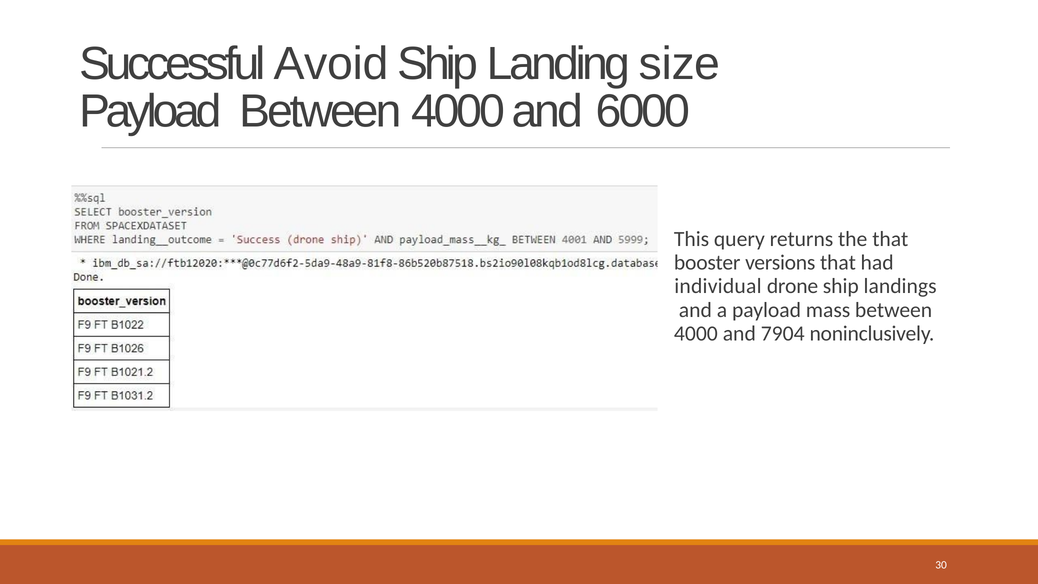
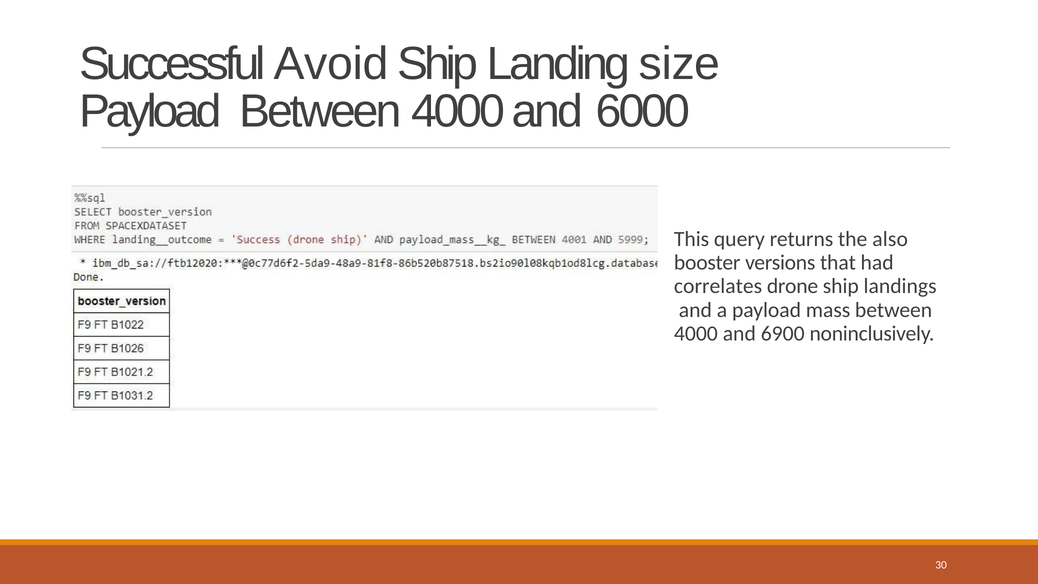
the that: that -> also
individual: individual -> correlates
7904: 7904 -> 6900
